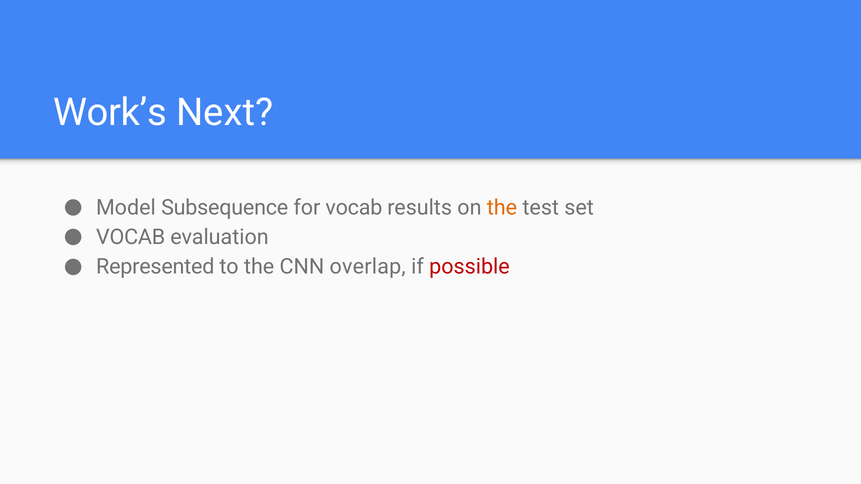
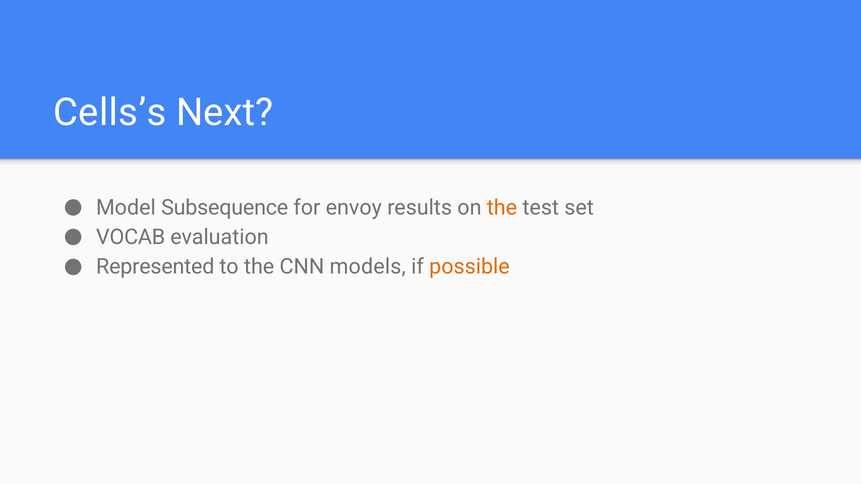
Work’s: Work’s -> Cells’s
for vocab: vocab -> envoy
overlap: overlap -> models
possible colour: red -> orange
